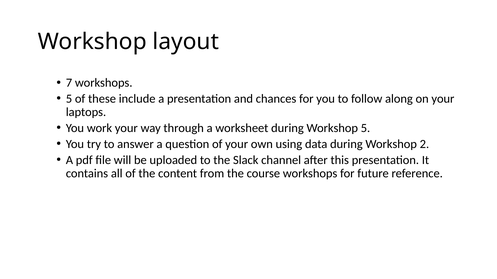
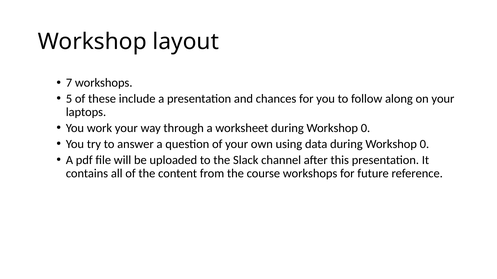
worksheet during Workshop 5: 5 -> 0
data during Workshop 2: 2 -> 0
